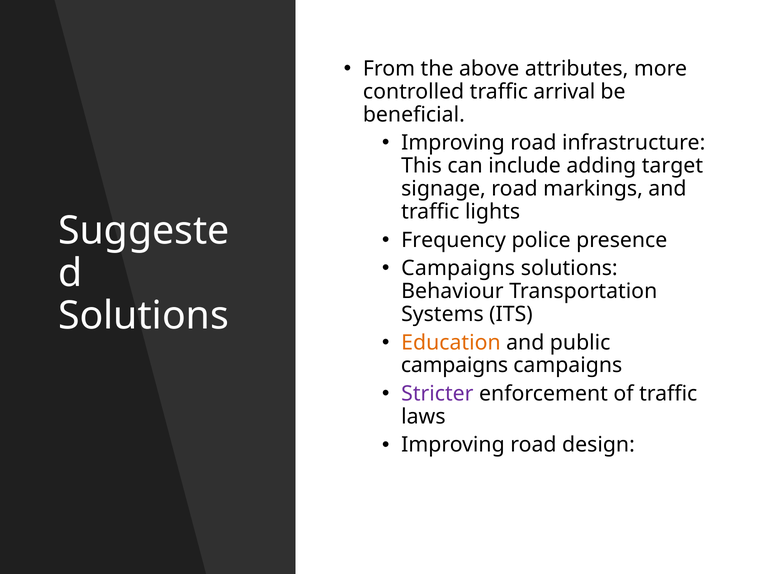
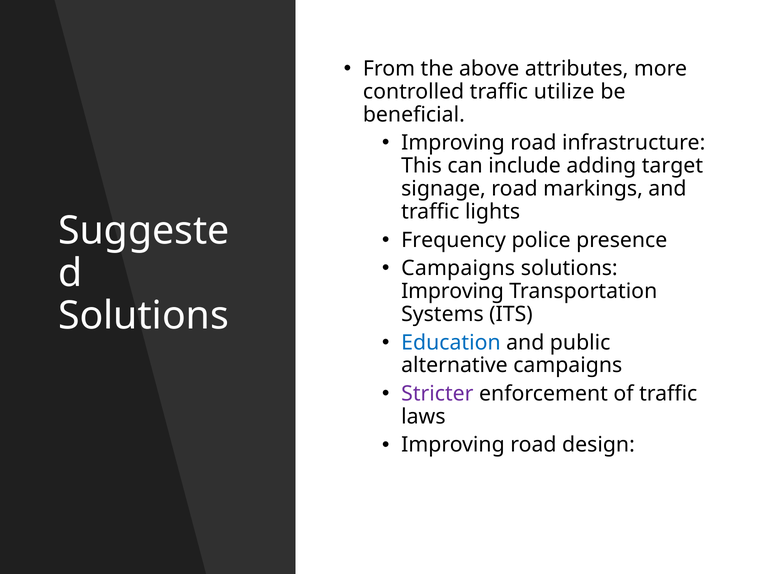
arrival: arrival -> utilize
Behaviour at (452, 291): Behaviour -> Improving
Education colour: orange -> blue
campaigns at (455, 365): campaigns -> alternative
